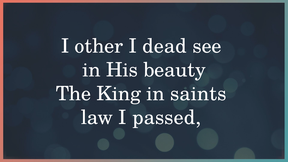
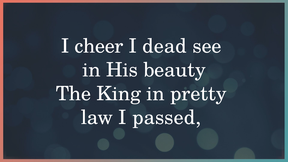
other: other -> cheer
saints: saints -> pretty
